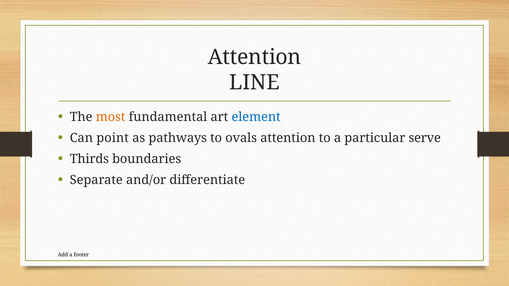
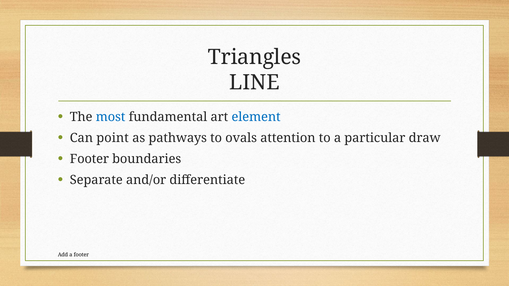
Attention at (255, 57): Attention -> Triangles
most colour: orange -> blue
serve: serve -> draw
Thirds at (89, 159): Thirds -> Footer
